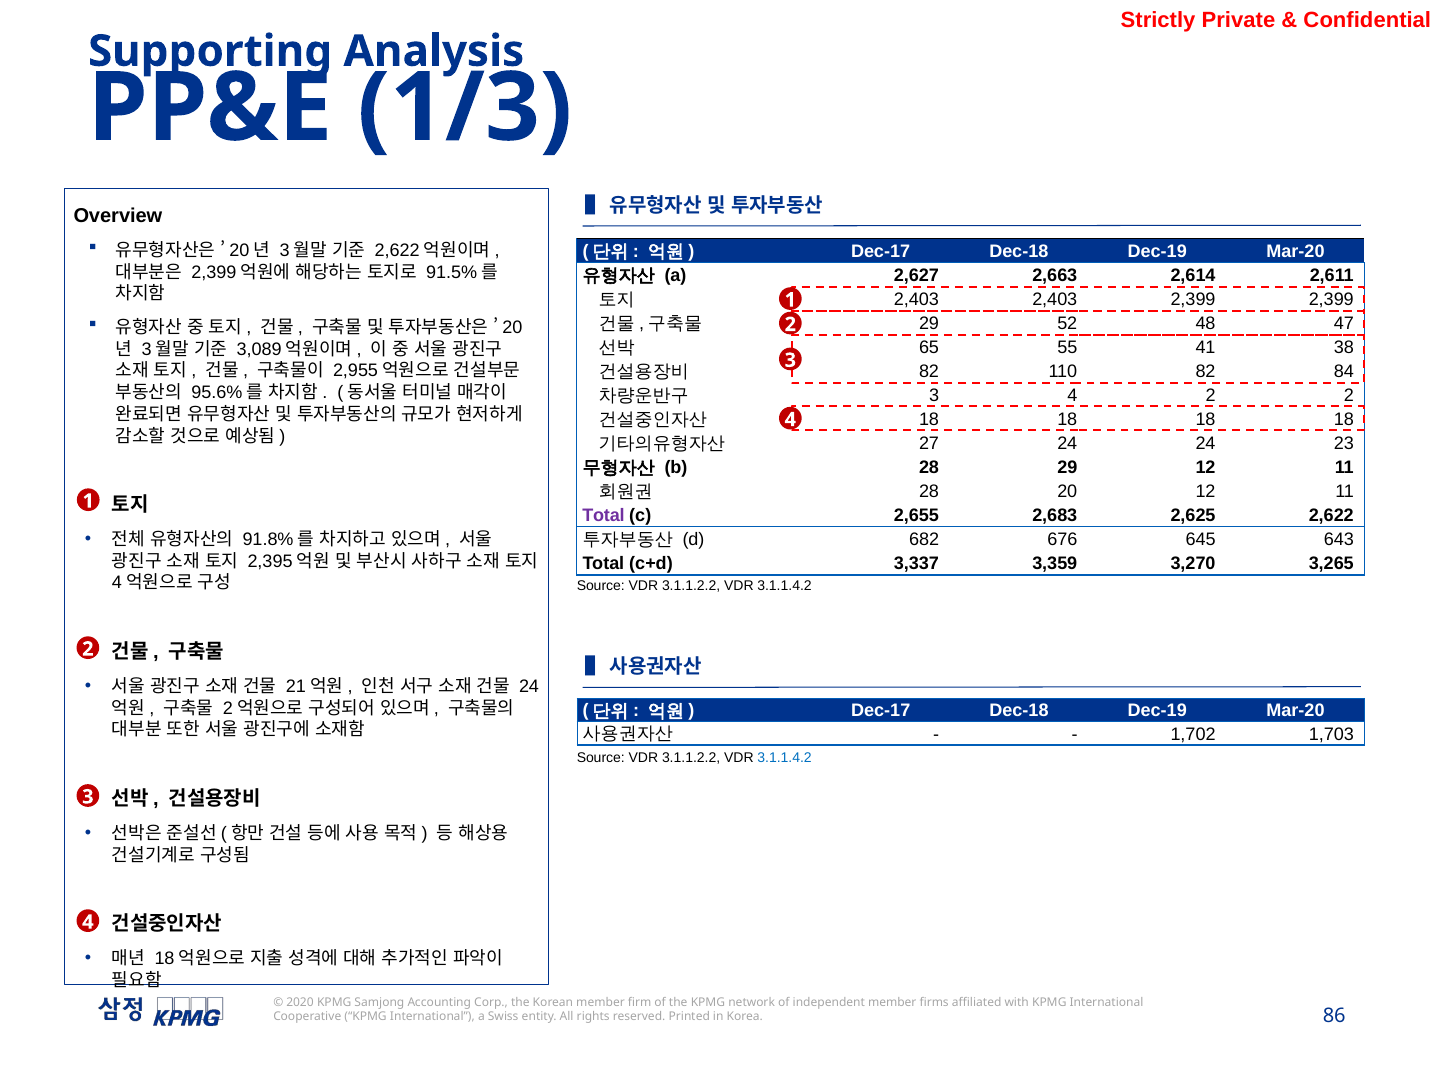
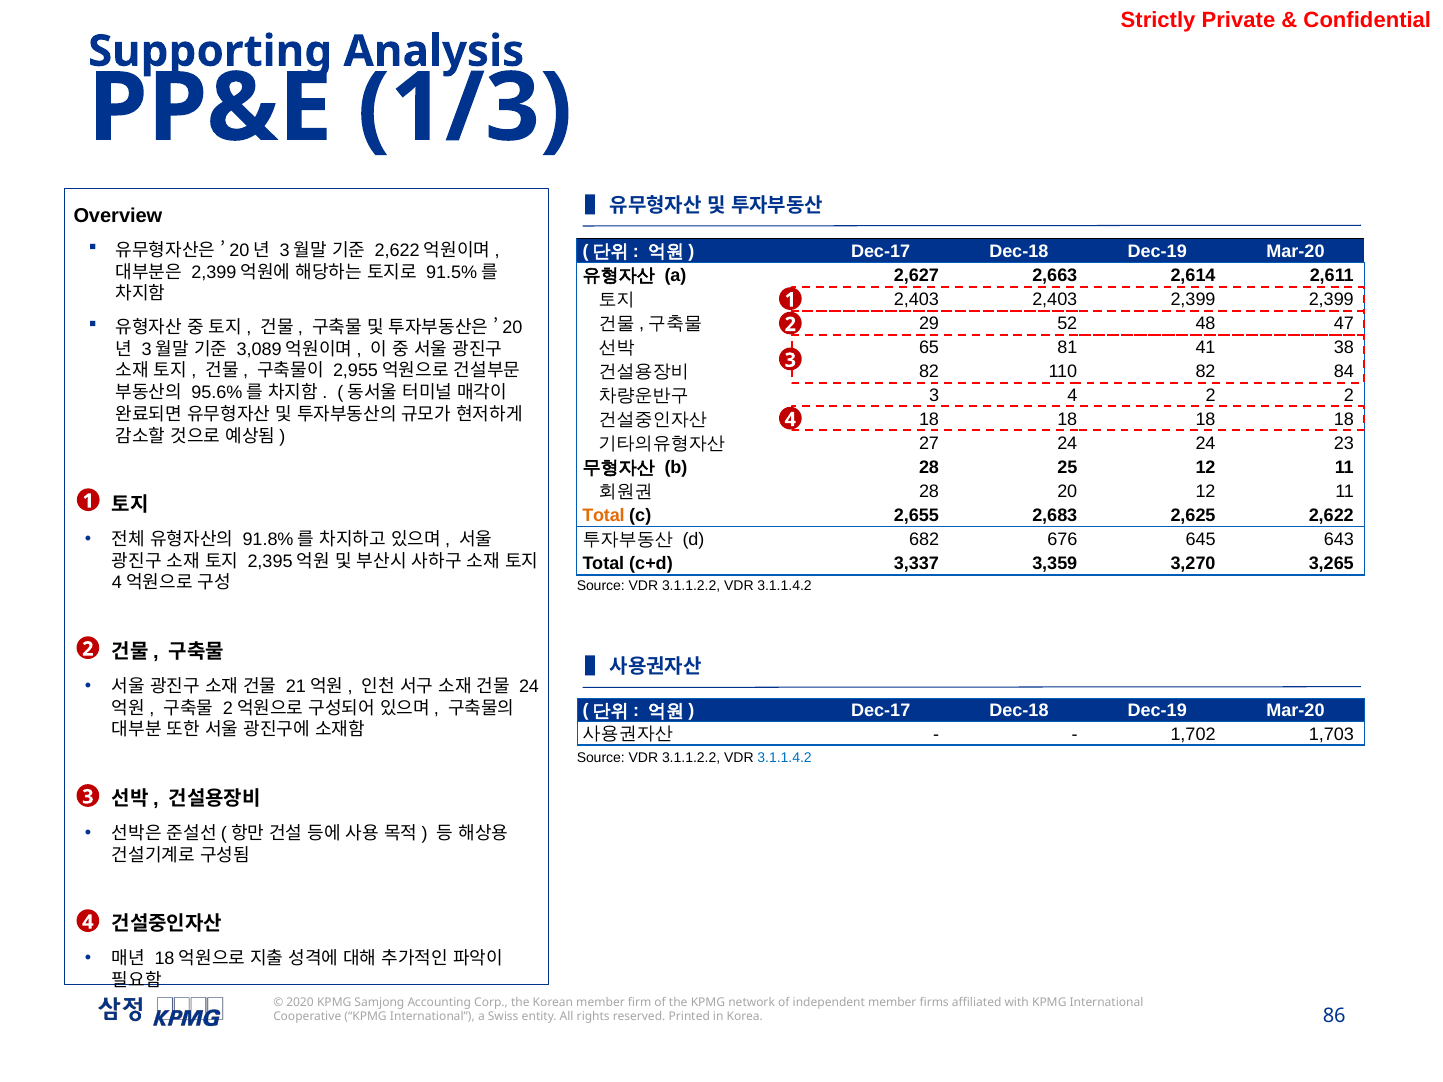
55: 55 -> 81
28 29: 29 -> 25
Total at (603, 516) colour: purple -> orange
